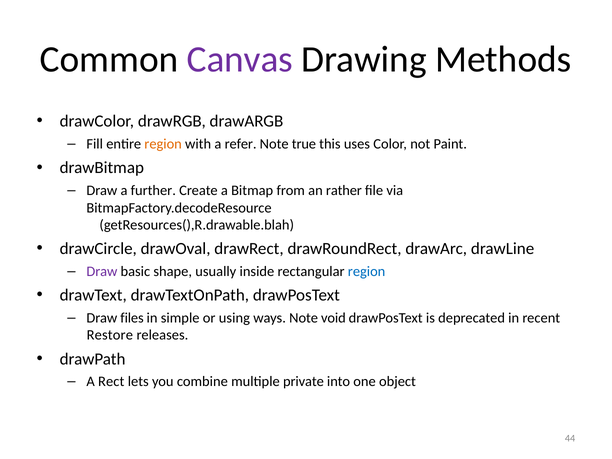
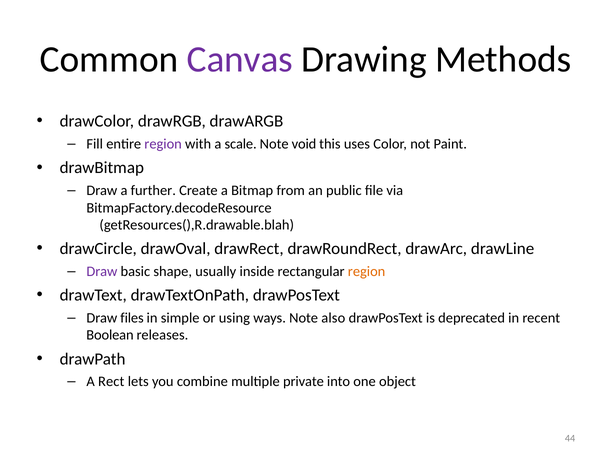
region at (163, 144) colour: orange -> purple
refer: refer -> scale
true: true -> void
rather: rather -> public
region at (367, 271) colour: blue -> orange
void: void -> also
Restore: Restore -> Boolean
